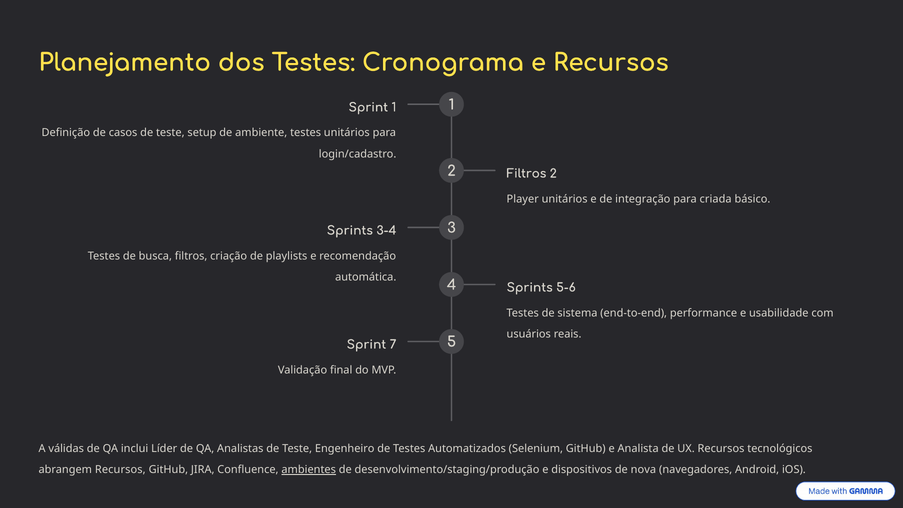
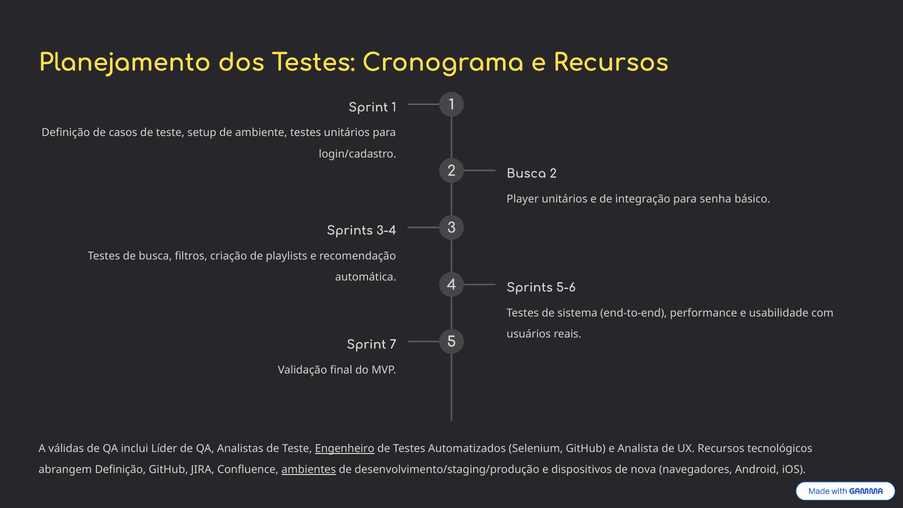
2 Filtros: Filtros -> Busca
criada: criada -> senha
Engenheiro underline: none -> present
abrangem Recursos: Recursos -> Definição
